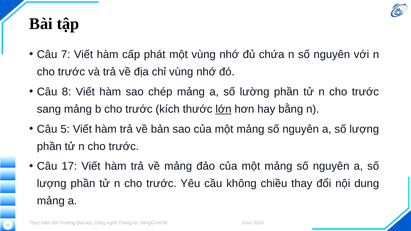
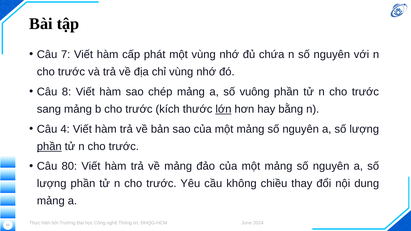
lường: lường -> vuông
5: 5 -> 4
phần at (49, 147) underline: none -> present
17: 17 -> 80
